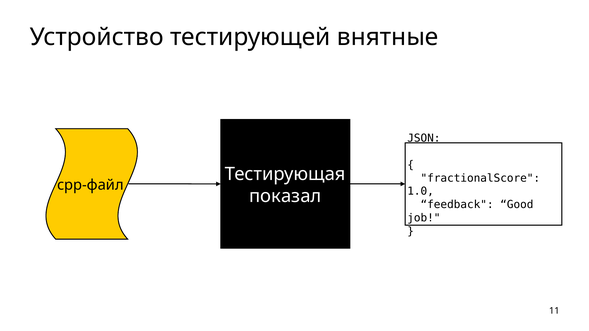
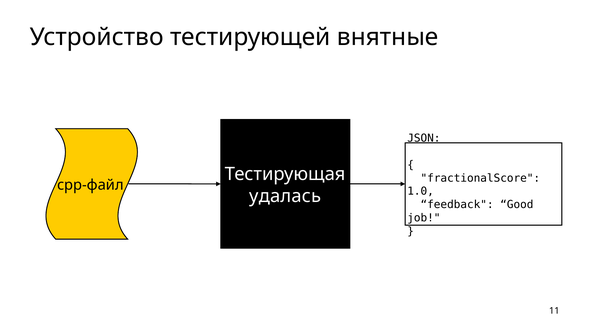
показал: показал -> удалась
